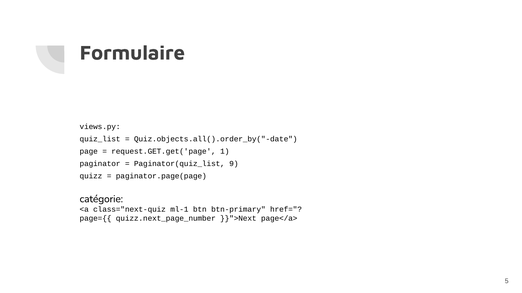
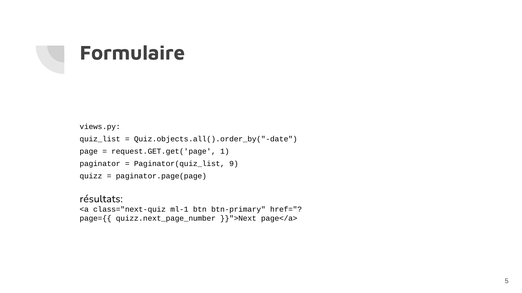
catégorie at (101, 199): catégorie -> résultats
